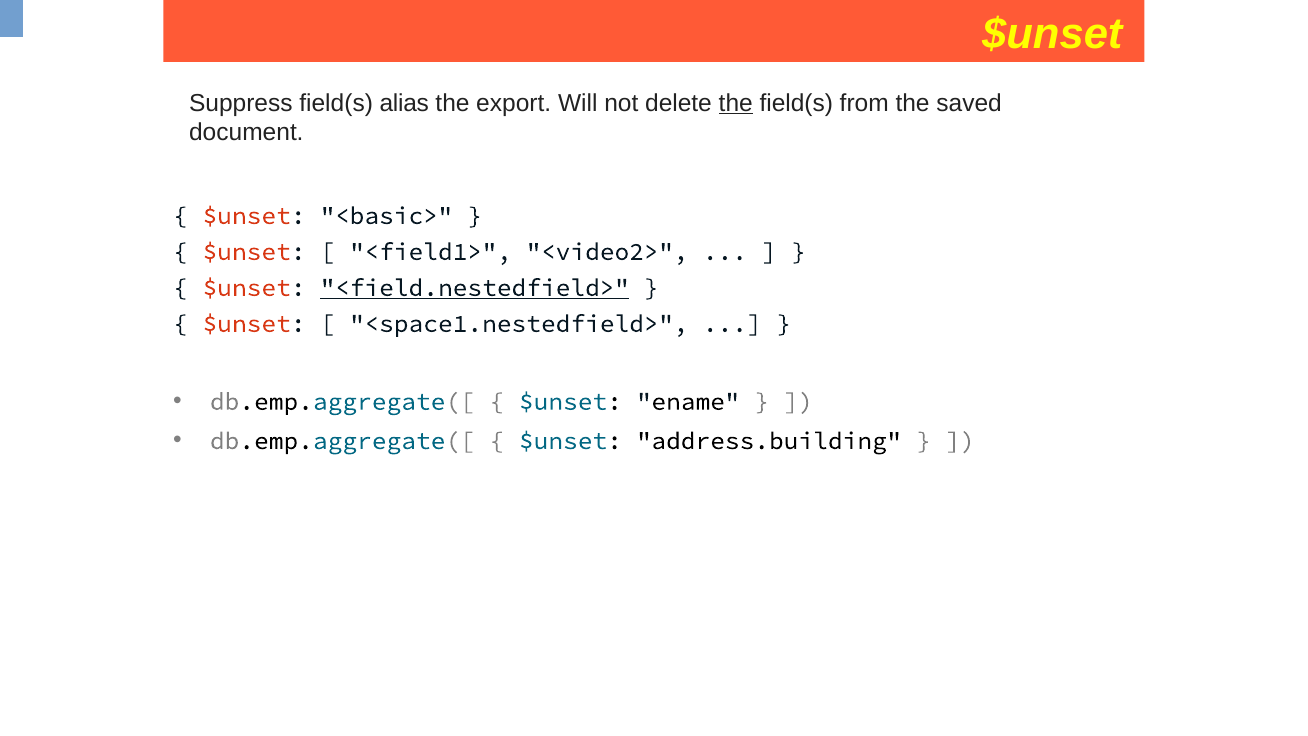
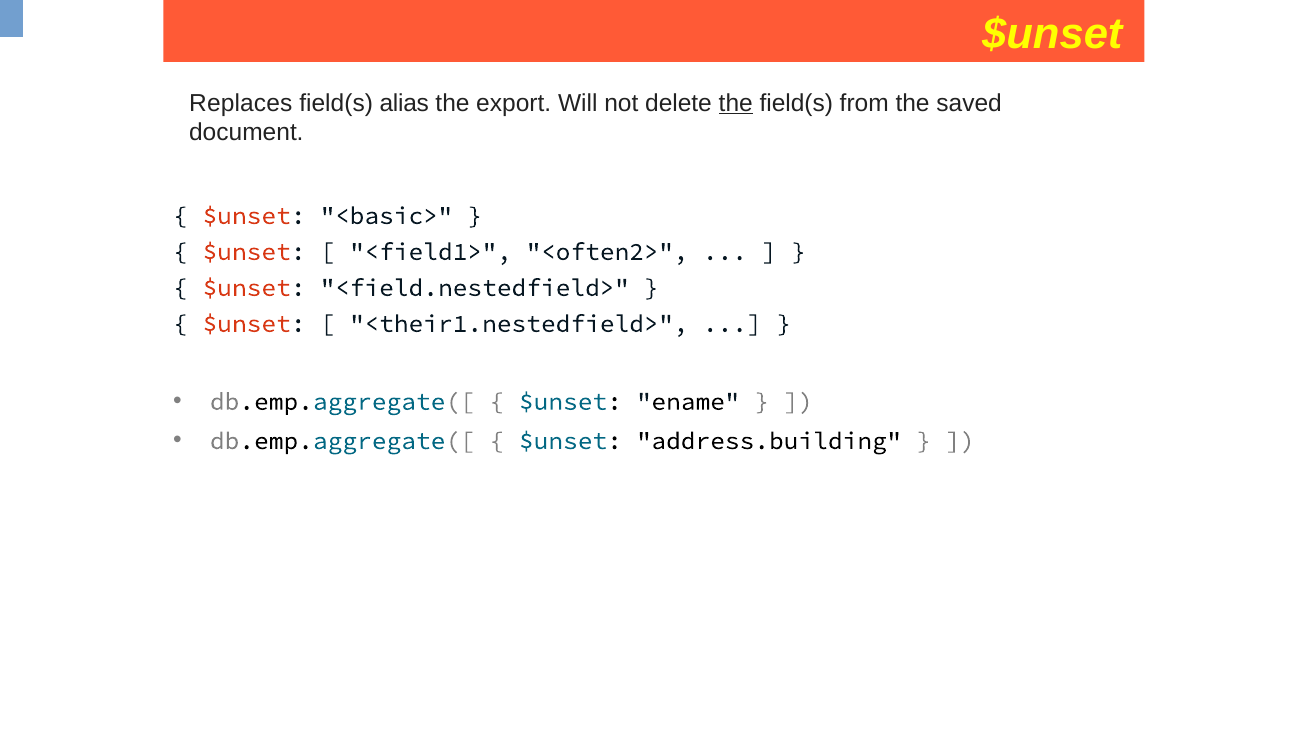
Suppress: Suppress -> Replaces
<video2>: <video2> -> <often2>
<field.nestedfield> underline: present -> none
<space1.nestedfield>: <space1.nestedfield> -> <their1.nestedfield>
